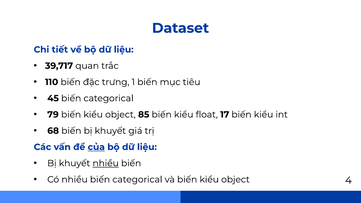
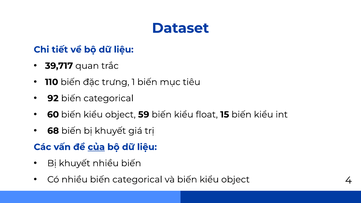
45: 45 -> 92
79: 79 -> 60
85: 85 -> 59
17: 17 -> 15
nhiều at (106, 163) underline: present -> none
